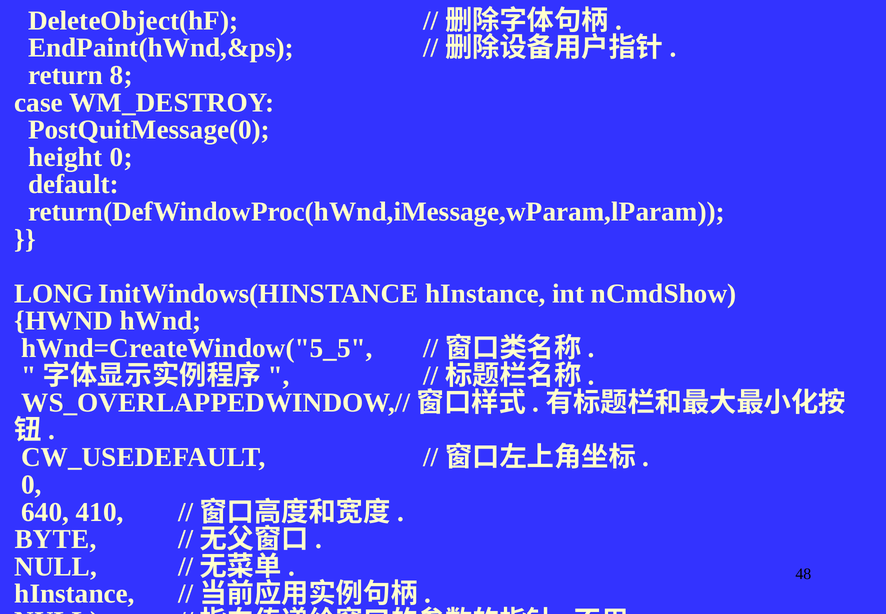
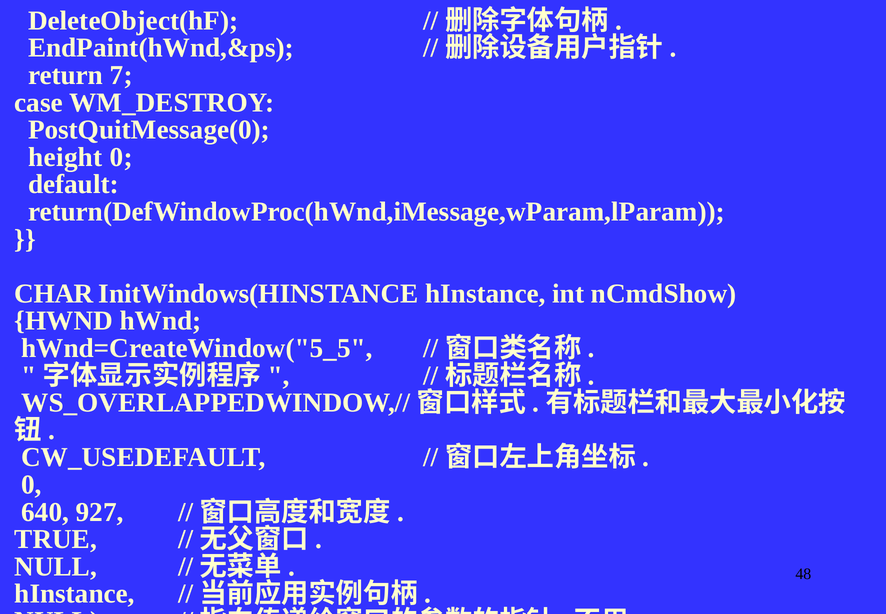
8: 8 -> 7
LONG: LONG -> CHAR
410: 410 -> 927
BYTE: BYTE -> TRUE
